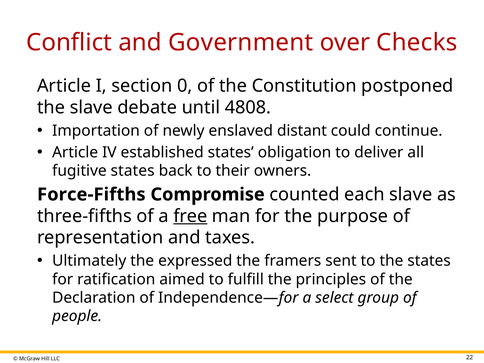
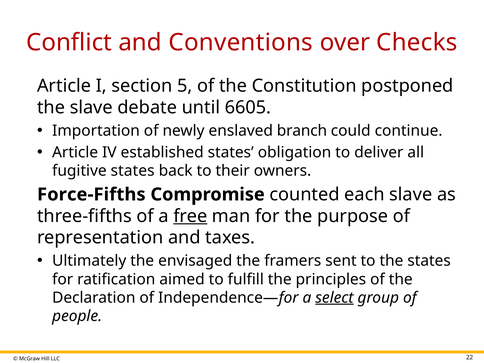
Government: Government -> Conventions
0: 0 -> 5
4808: 4808 -> 6605
distant: distant -> branch
expressed: expressed -> envisaged
select underline: none -> present
